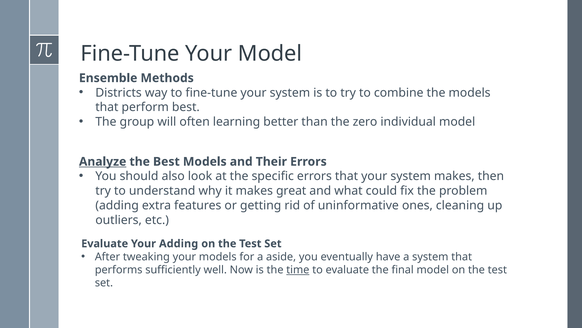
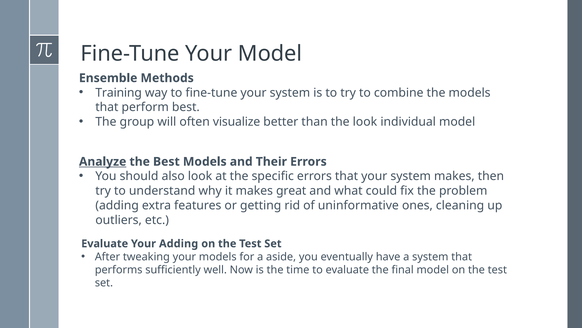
Districts: Districts -> Training
learning: learning -> visualize
the zero: zero -> look
time underline: present -> none
